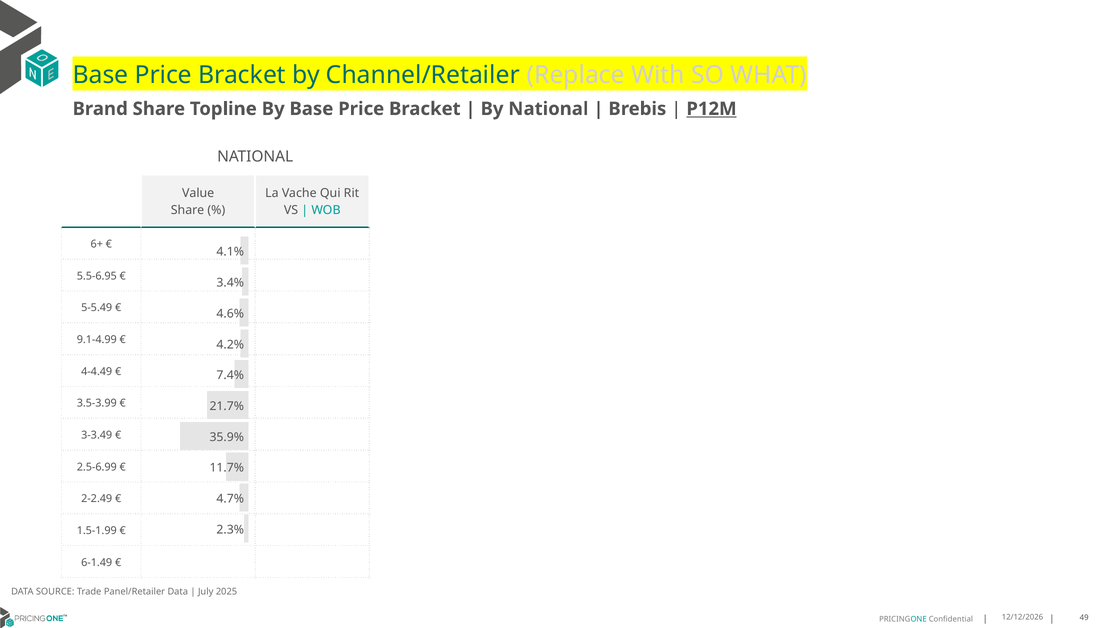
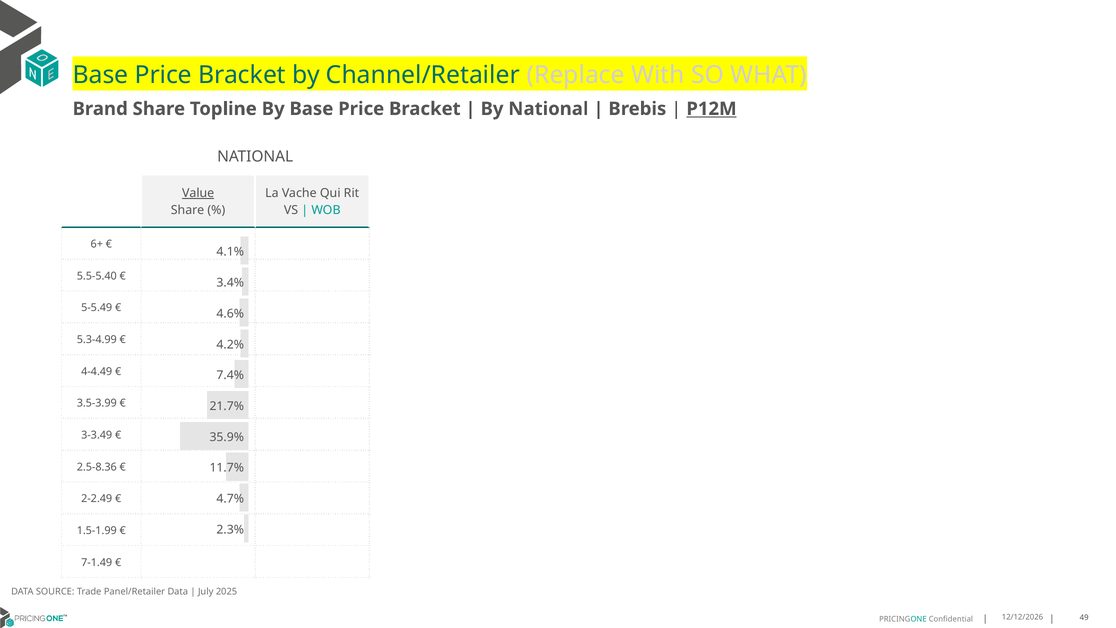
Value underline: none -> present
5.5-6.95: 5.5-6.95 -> 5.5-5.40
9.1-4.99: 9.1-4.99 -> 5.3-4.99
2.5-6.99: 2.5-6.99 -> 2.5-8.36
6-1.49: 6-1.49 -> 7-1.49
